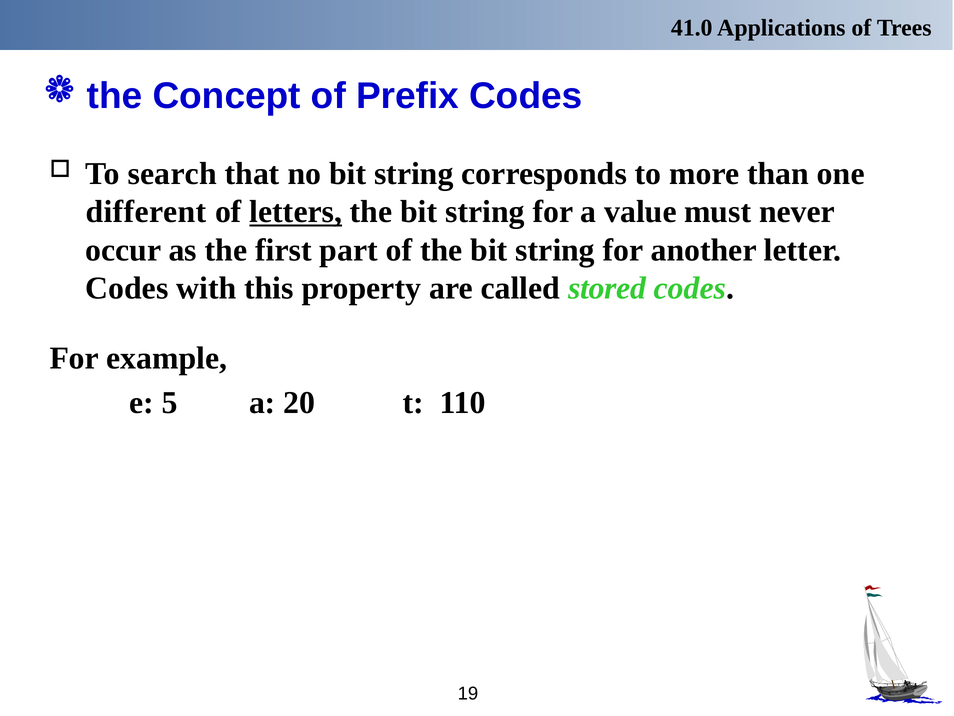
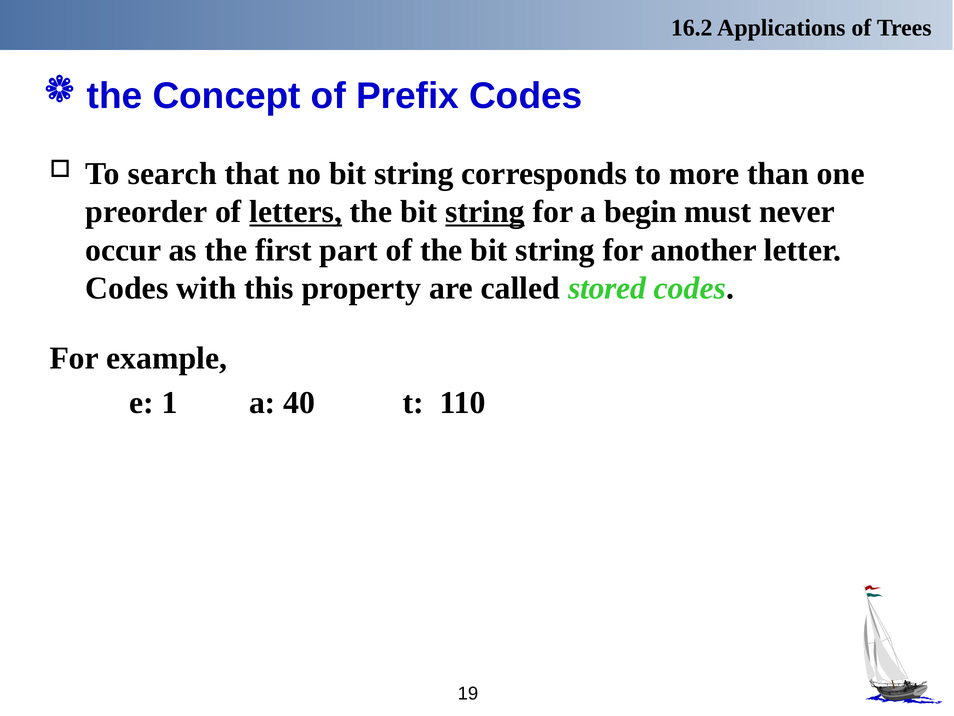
41.0: 41.0 -> 16.2
different: different -> preorder
string at (485, 212) underline: none -> present
value: value -> begin
5: 5 -> 1
20: 20 -> 40
